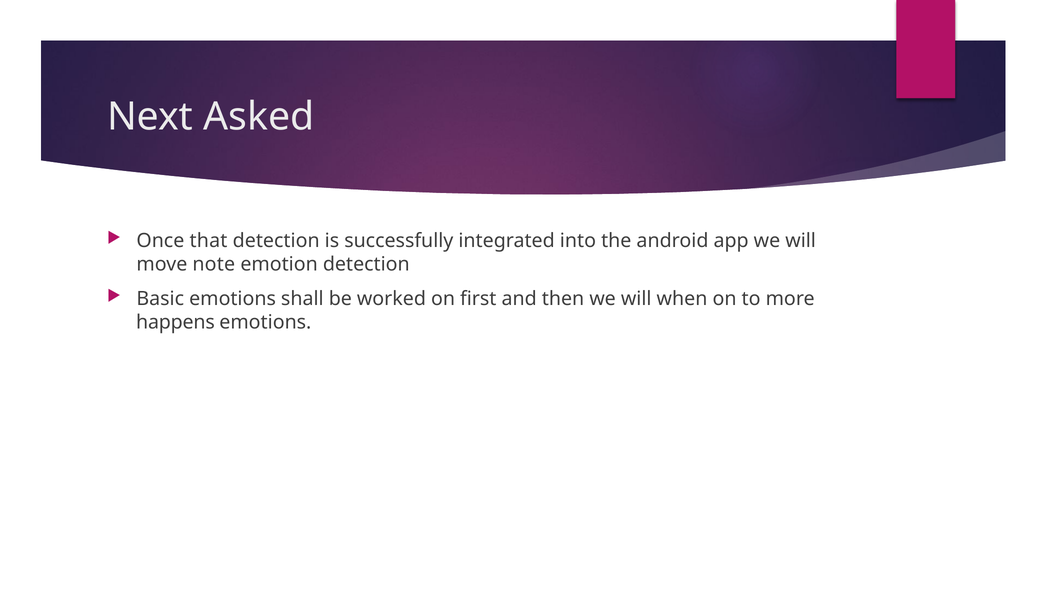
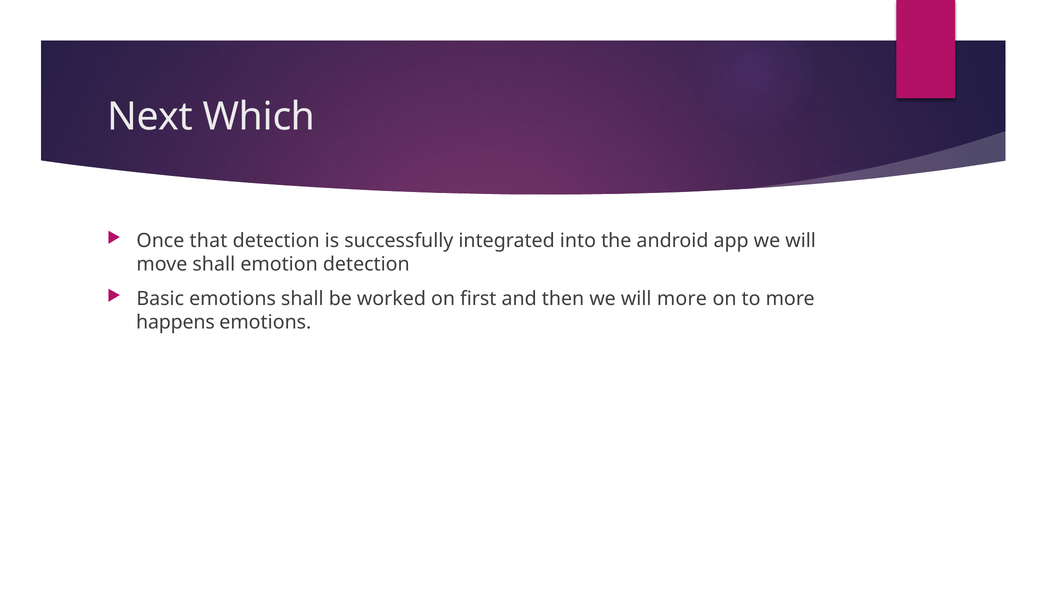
Asked: Asked -> Which
move note: note -> shall
will when: when -> more
